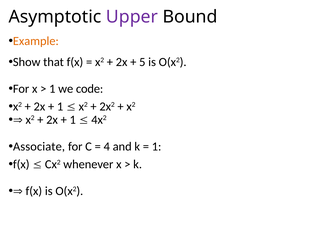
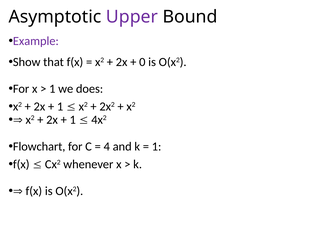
Example colour: orange -> purple
5: 5 -> 0
code: code -> does
Associate: Associate -> Flowchart
